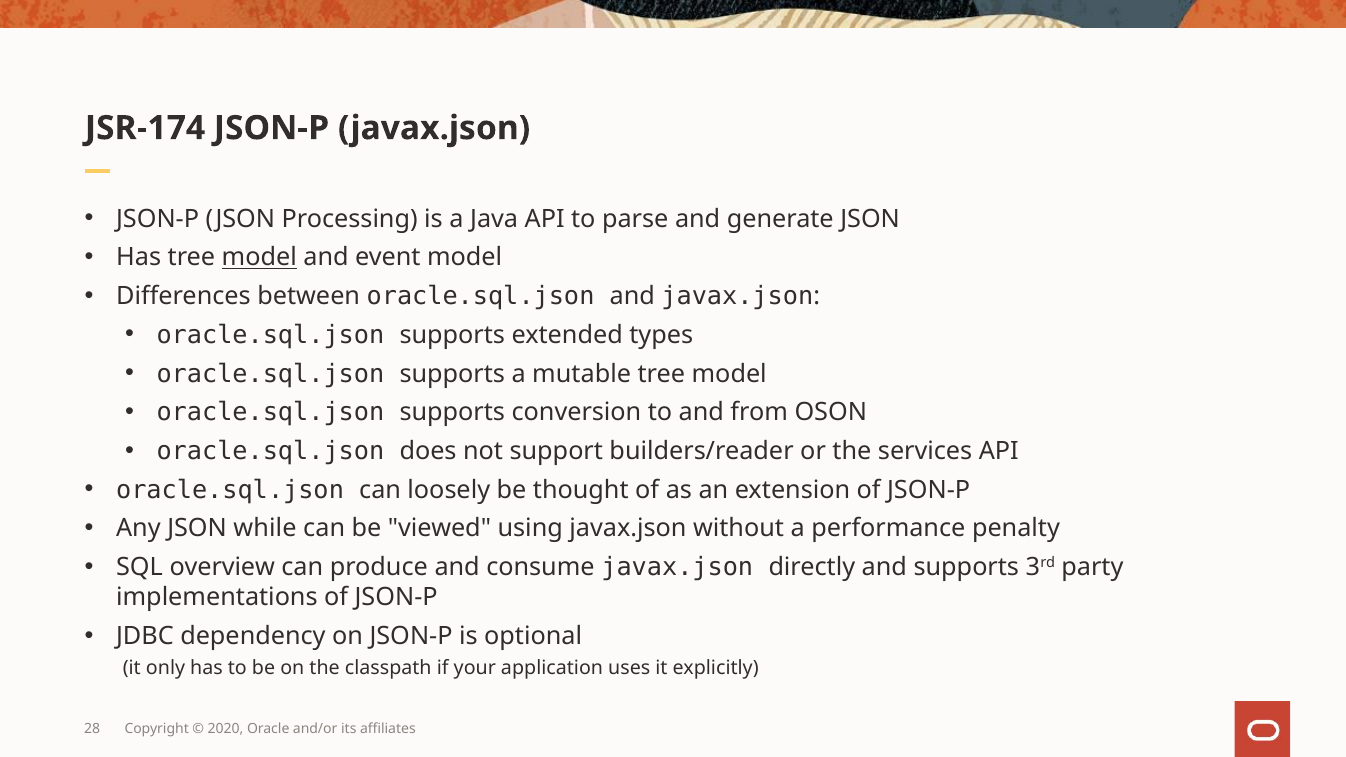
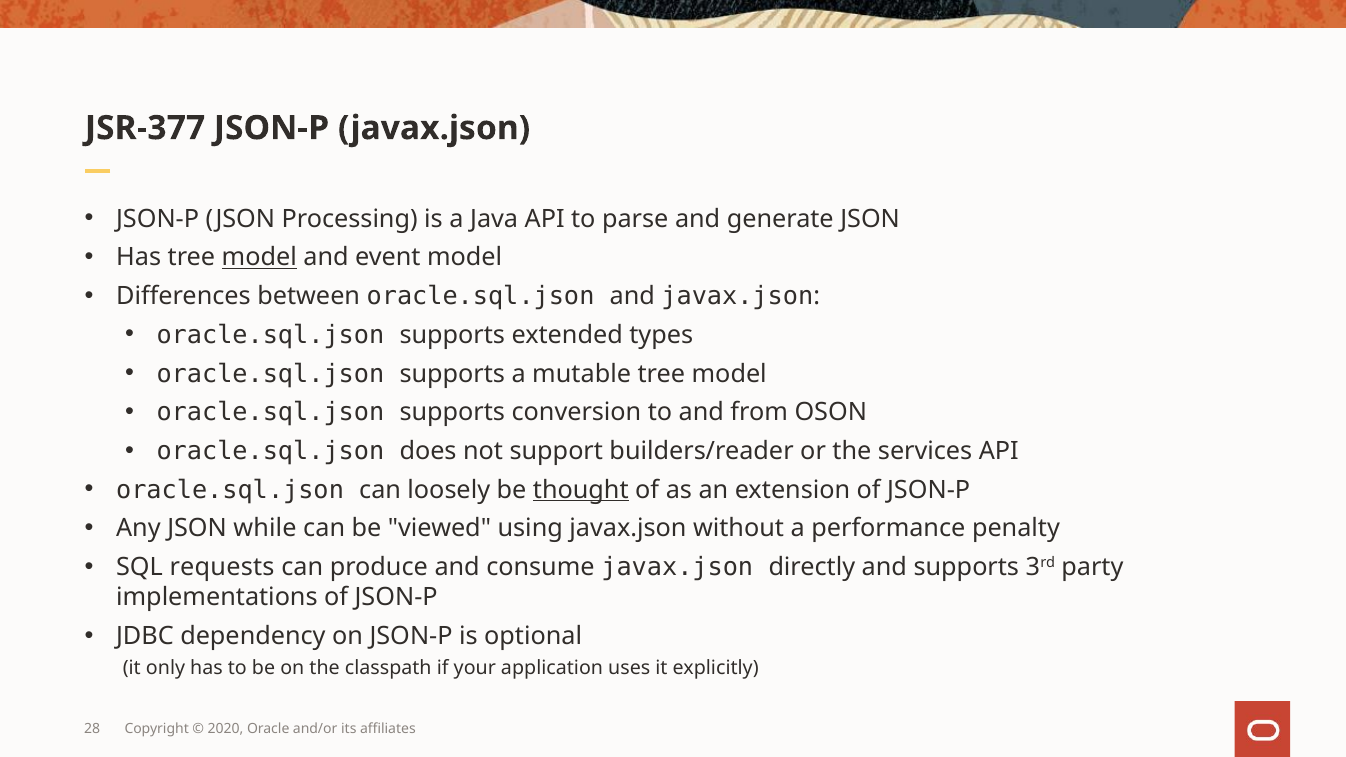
JSR-174: JSR-174 -> JSR-377
thought underline: none -> present
overview: overview -> requests
